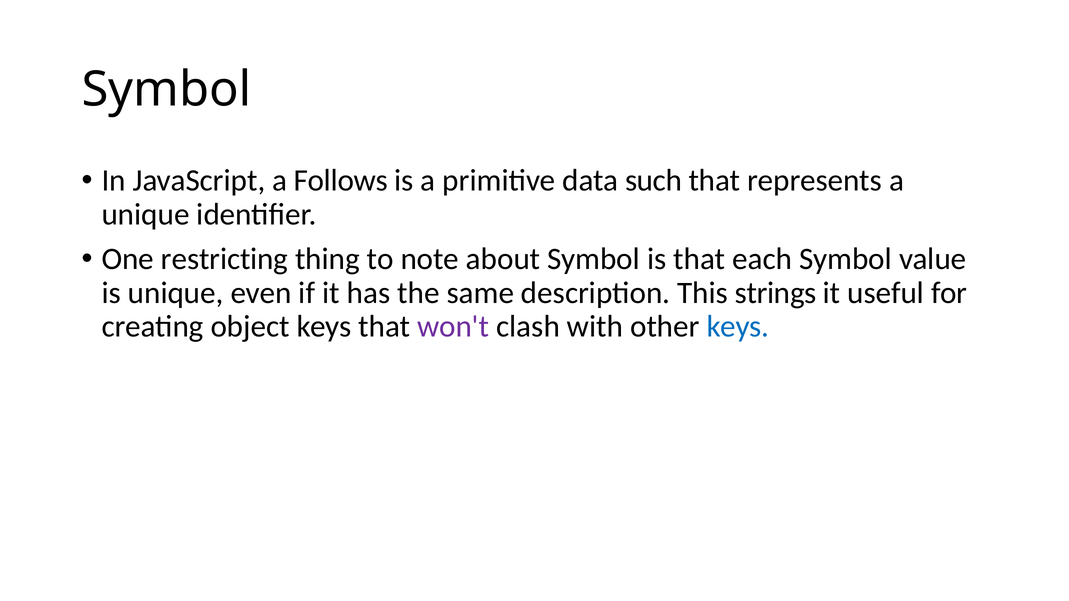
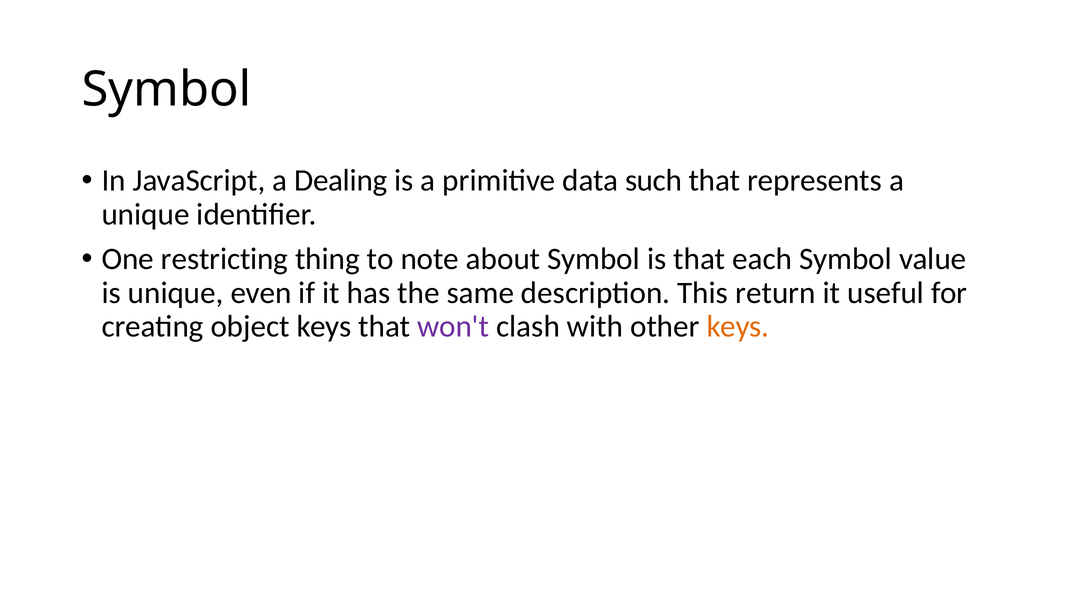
Follows: Follows -> Dealing
strings: strings -> return
keys at (738, 327) colour: blue -> orange
